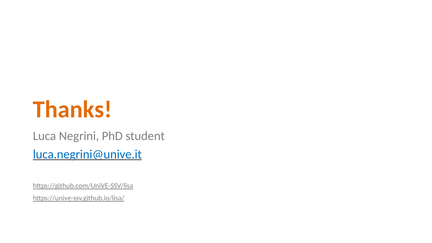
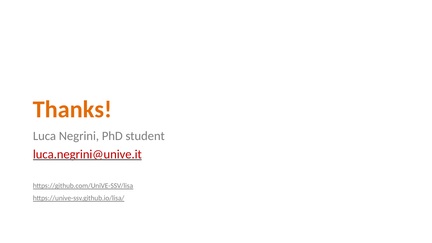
luca.negrini@unive.it colour: blue -> red
